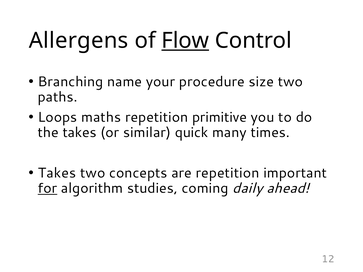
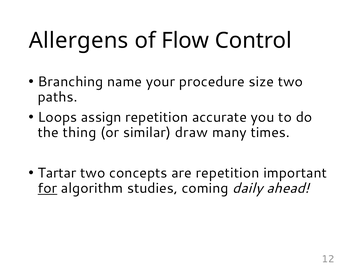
Flow underline: present -> none
maths: maths -> assign
primitive: primitive -> accurate
the takes: takes -> thing
quick: quick -> draw
Takes at (57, 173): Takes -> Tartar
